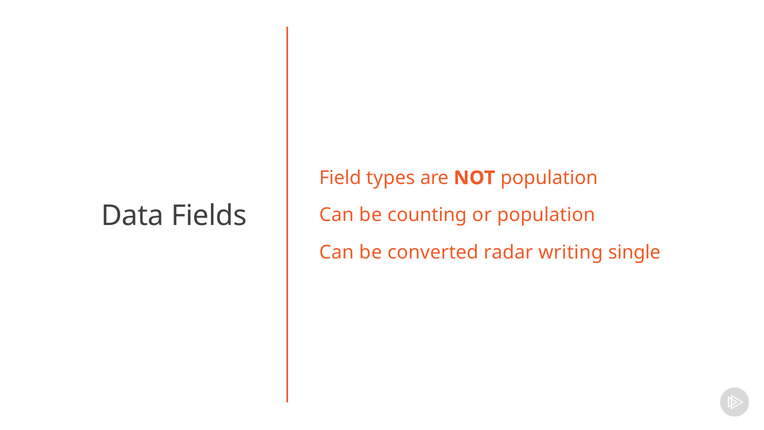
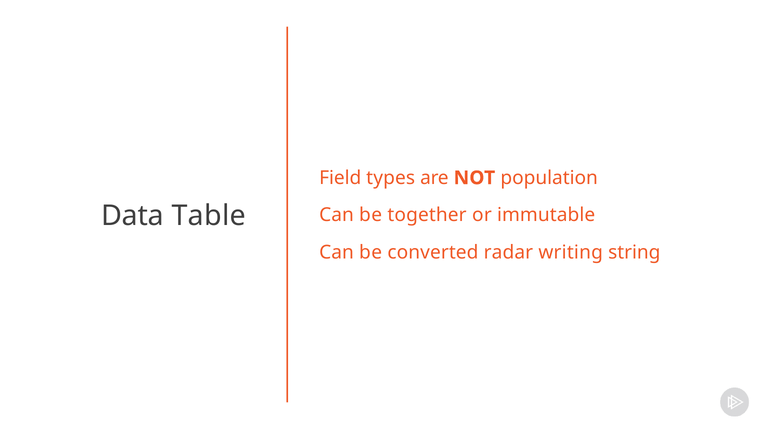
Fields: Fields -> Table
counting: counting -> together
or population: population -> immutable
single: single -> string
